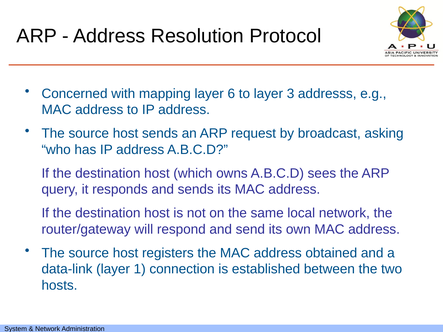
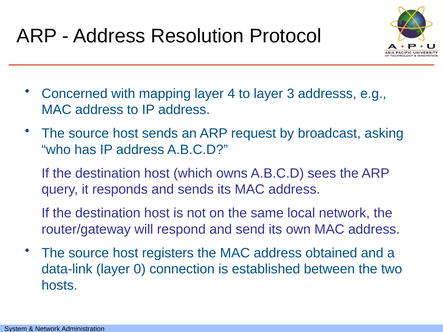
6: 6 -> 4
1: 1 -> 0
